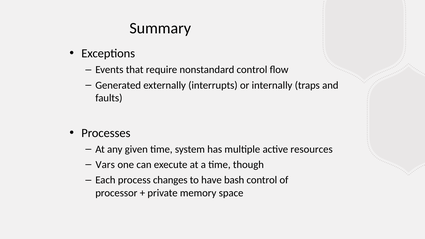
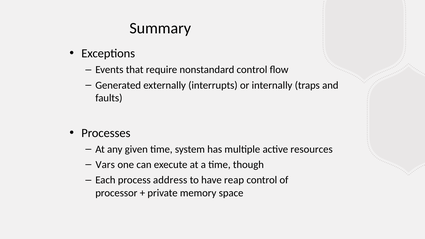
changes: changes -> address
bash: bash -> reap
